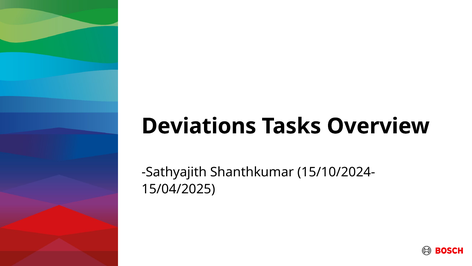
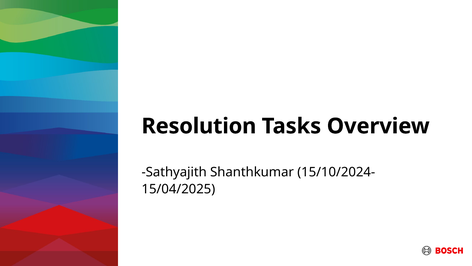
Deviations: Deviations -> Resolution
